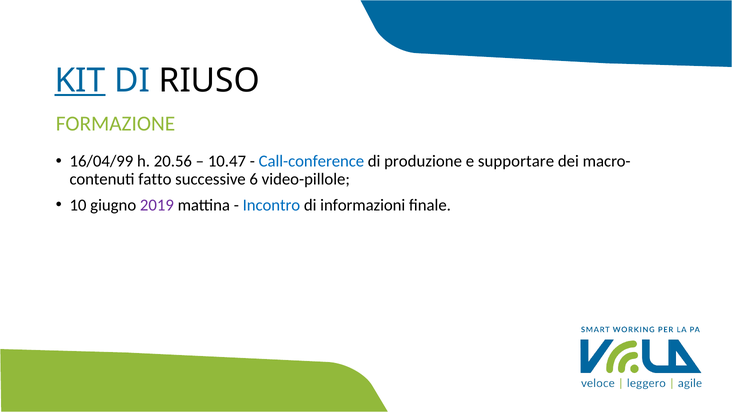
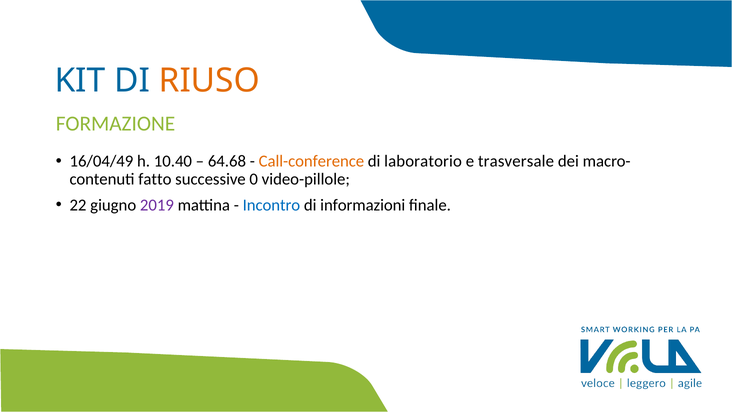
KIT underline: present -> none
RIUSO colour: black -> orange
16/04/99: 16/04/99 -> 16/04/49
20.56: 20.56 -> 10.40
10.47: 10.47 -> 64.68
Call-conference colour: blue -> orange
produzione: produzione -> laboratorio
supportare: supportare -> trasversale
6: 6 -> 0
10: 10 -> 22
